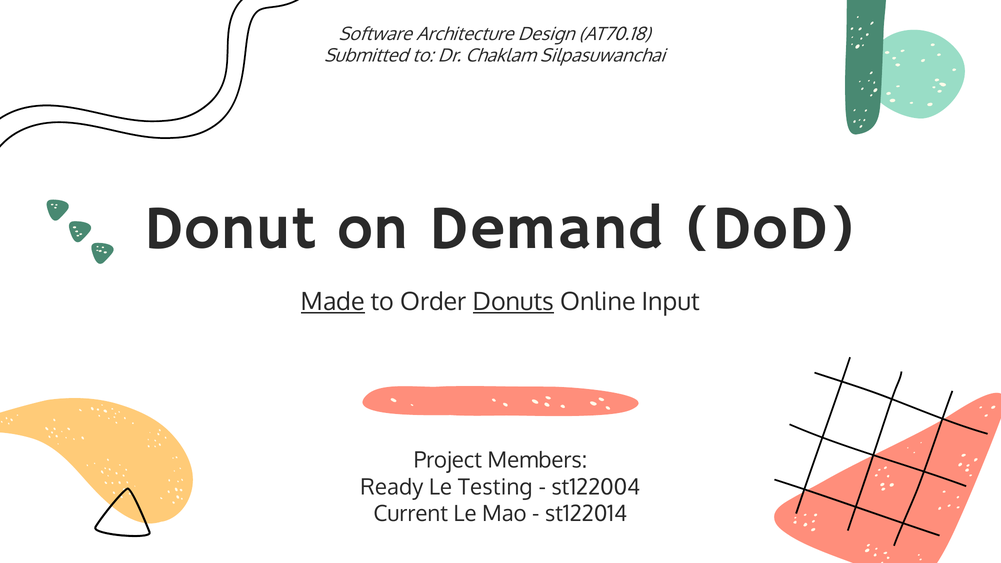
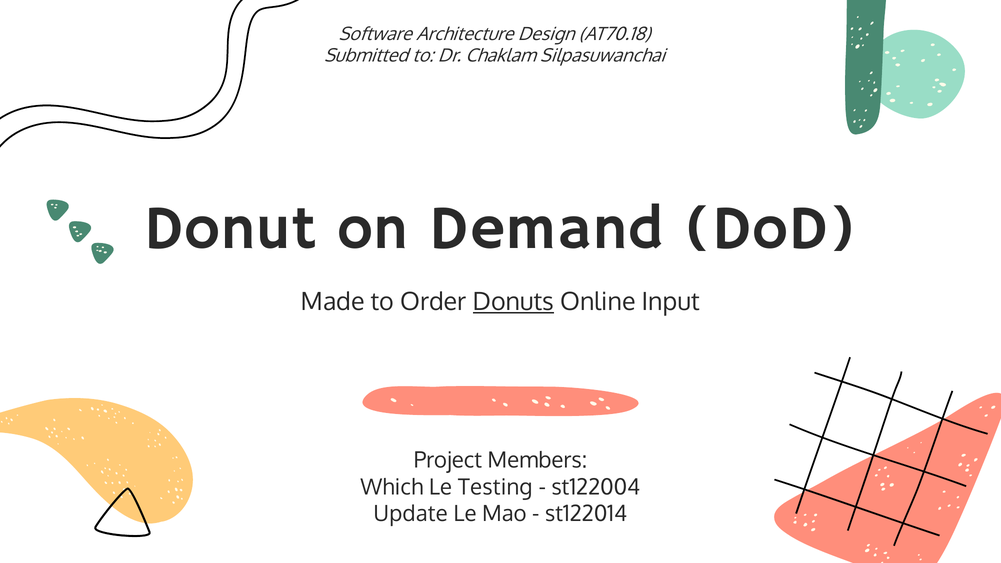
Made underline: present -> none
Ready: Ready -> Which
Current: Current -> Update
